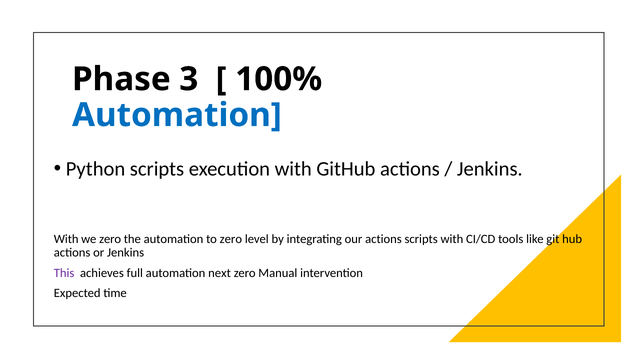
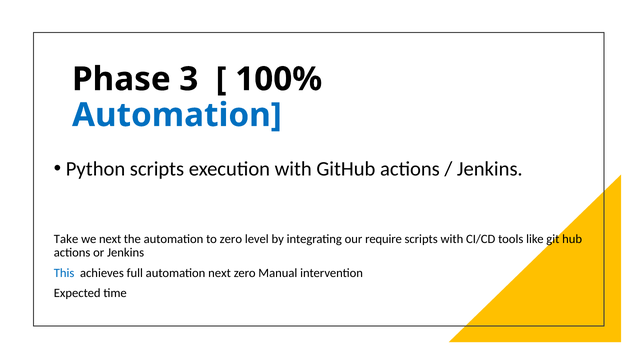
With at (66, 239): With -> Take
we zero: zero -> next
our actions: actions -> require
This colour: purple -> blue
